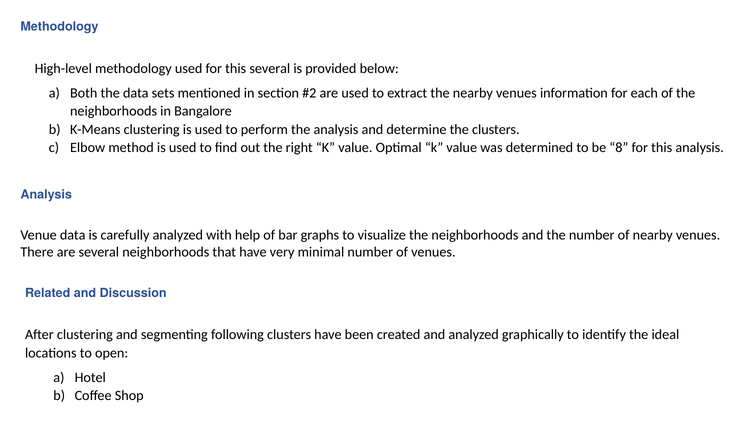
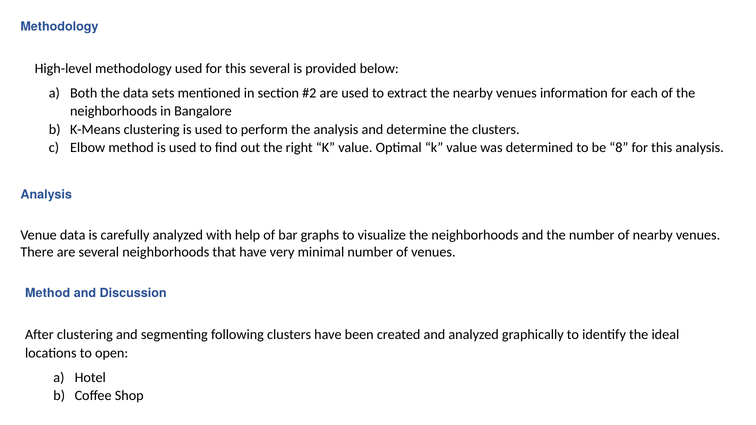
Related at (48, 293): Related -> Method
